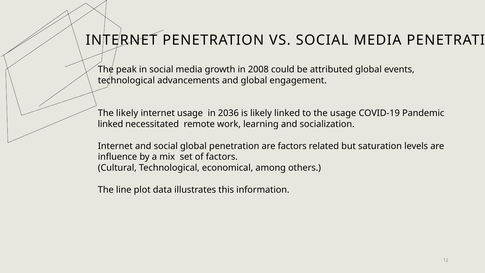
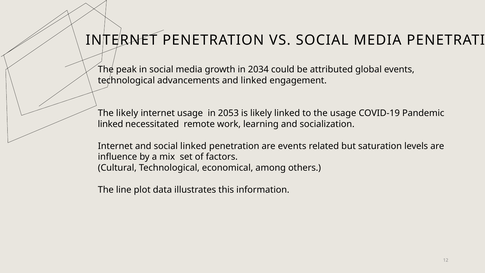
2008: 2008 -> 2034
and global: global -> linked
2036: 2036 -> 2053
social global: global -> linked
are factors: factors -> events
